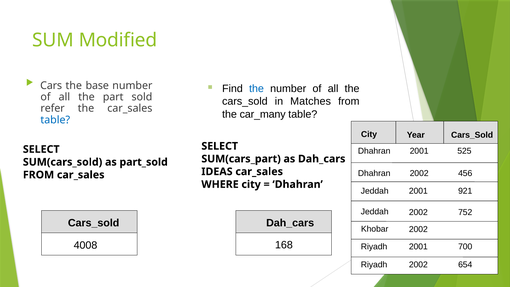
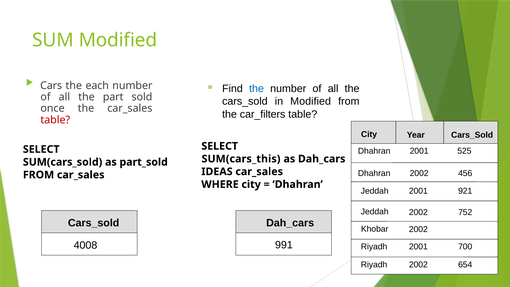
base: base -> each
in Matches: Matches -> Modified
refer: refer -> once
car_many: car_many -> car_filters
table at (55, 120) colour: blue -> red
SUM(cars_part: SUM(cars_part -> SUM(cars_this
168: 168 -> 991
